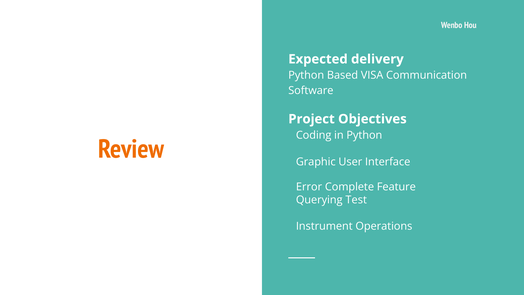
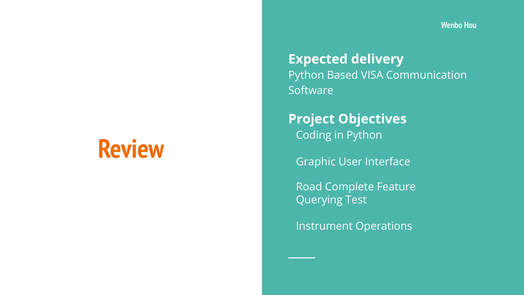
Error: Error -> Road
